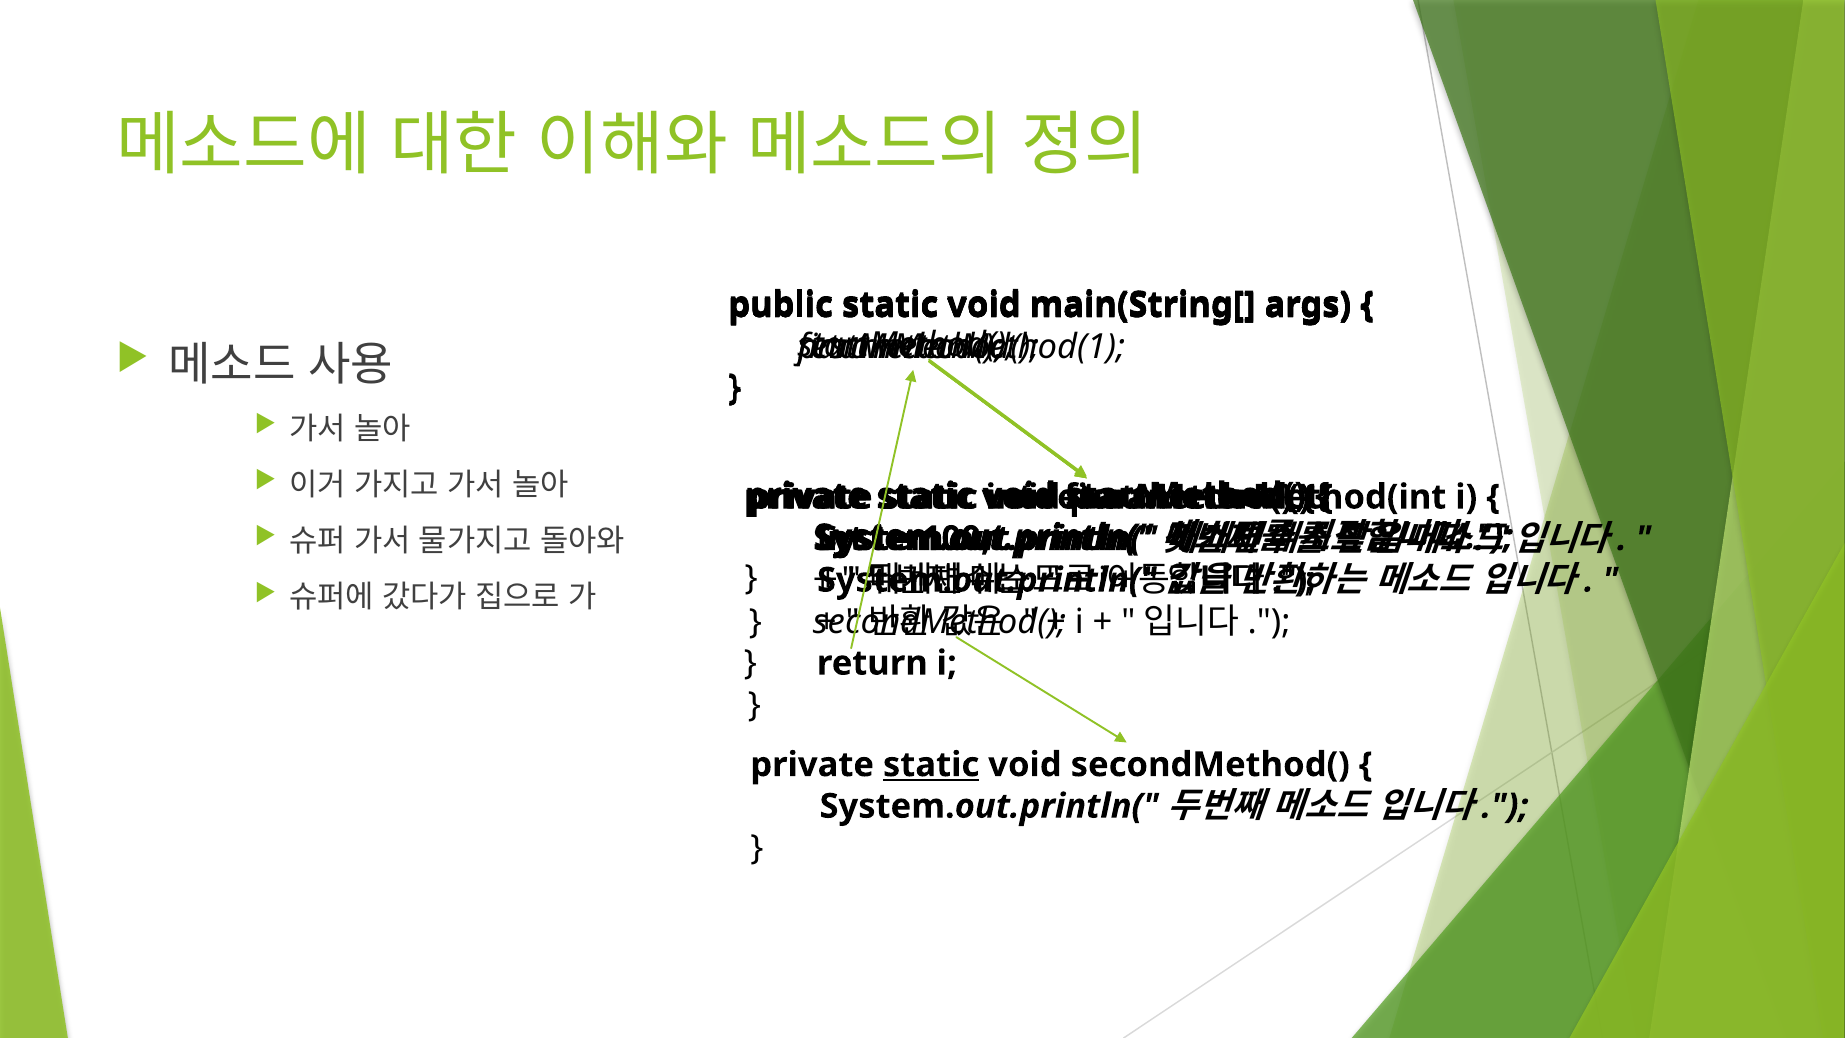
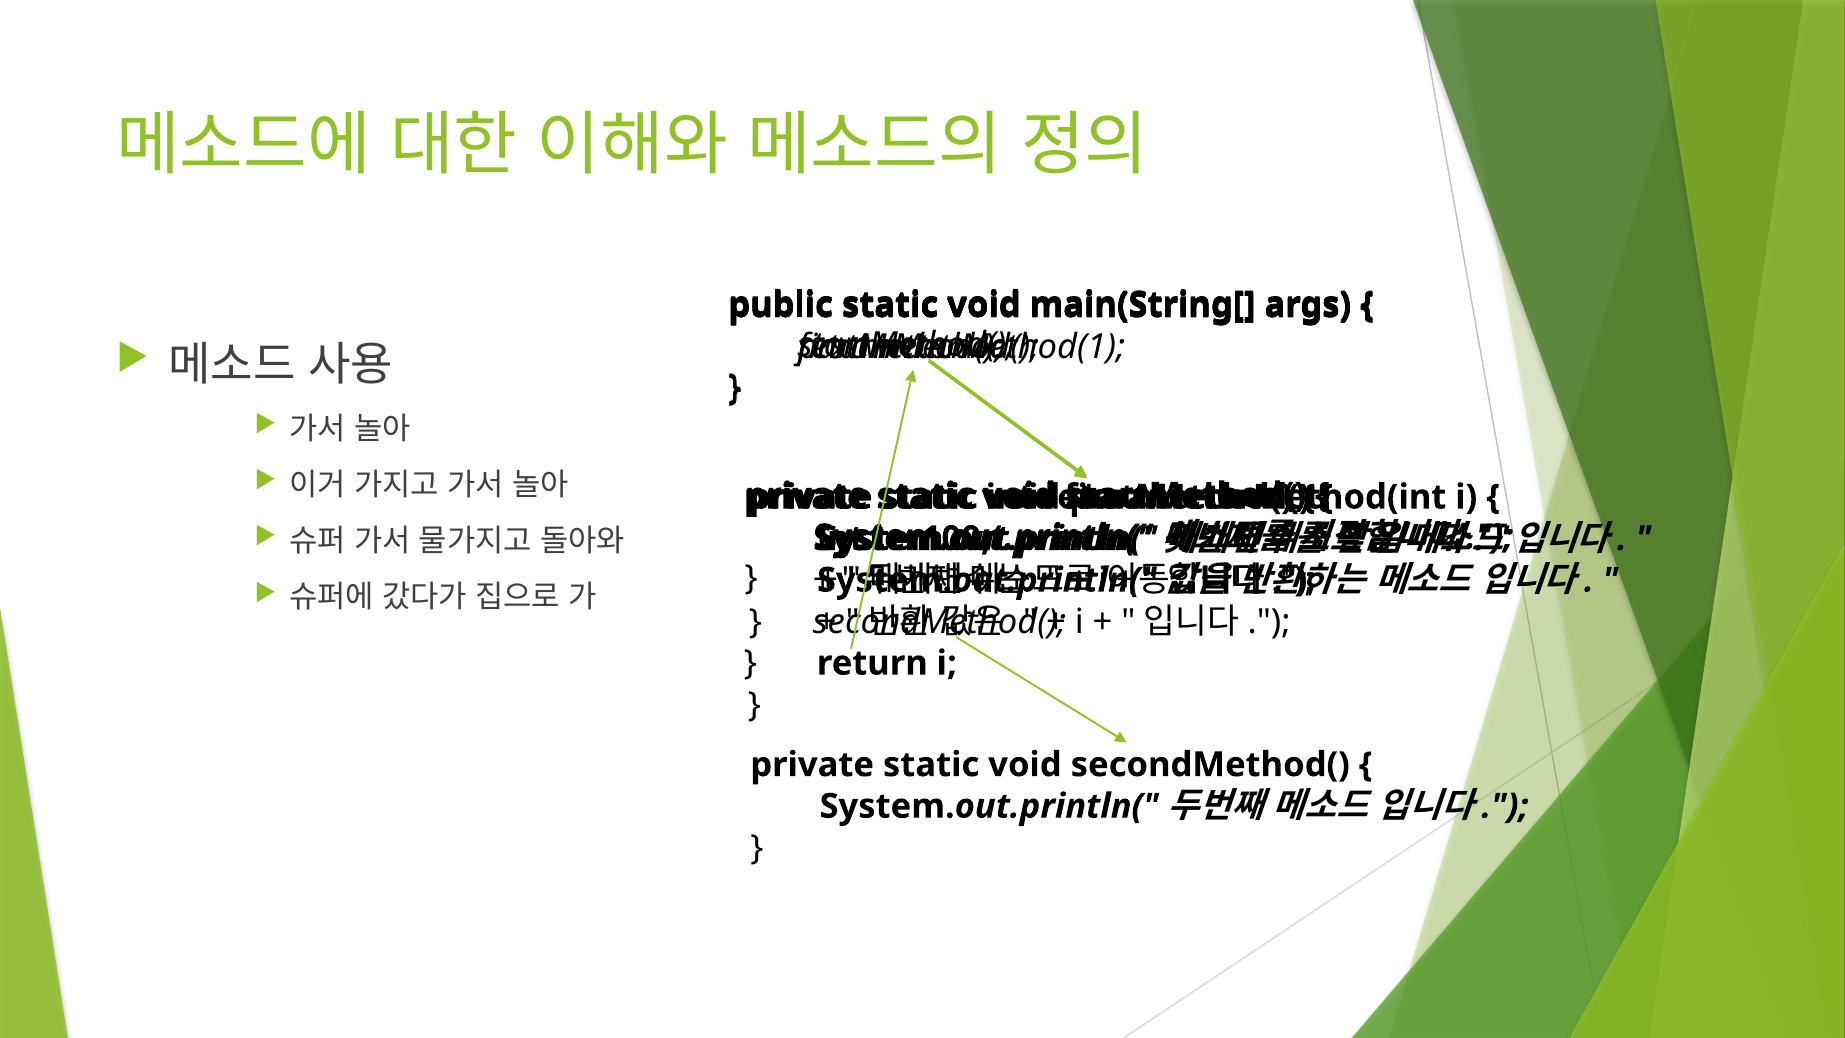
static at (931, 765) underline: present -> none
